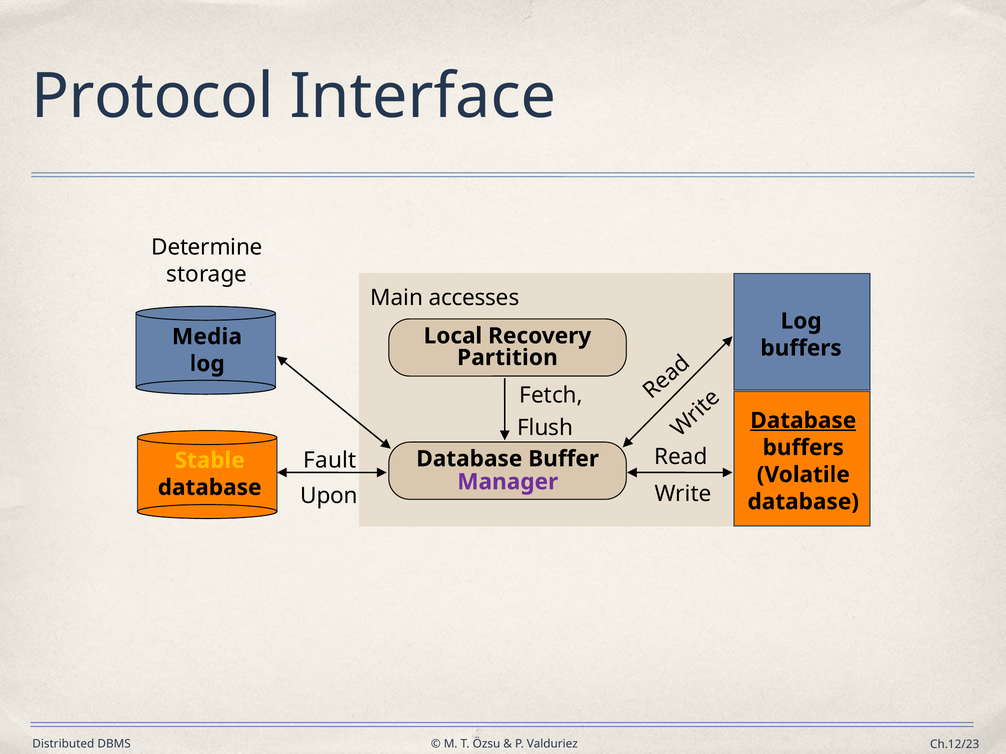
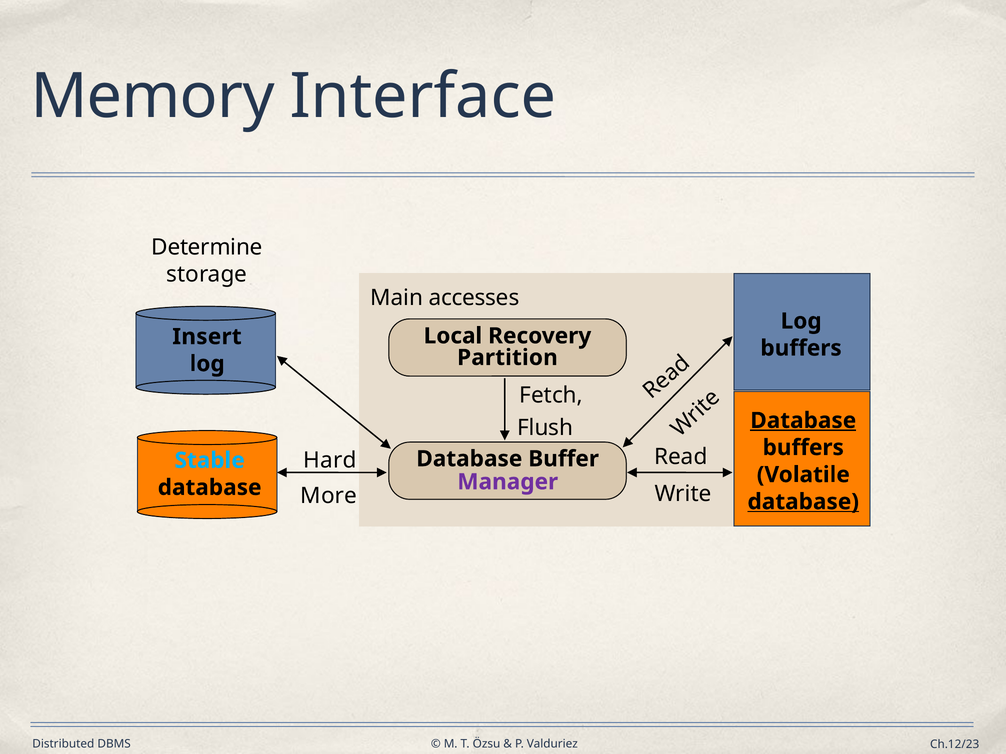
Protocol: Protocol -> Memory
Media: Media -> Insert
Fault: Fault -> Hard
Stable colour: yellow -> light blue
Upon: Upon -> More
database at (803, 502) underline: none -> present
